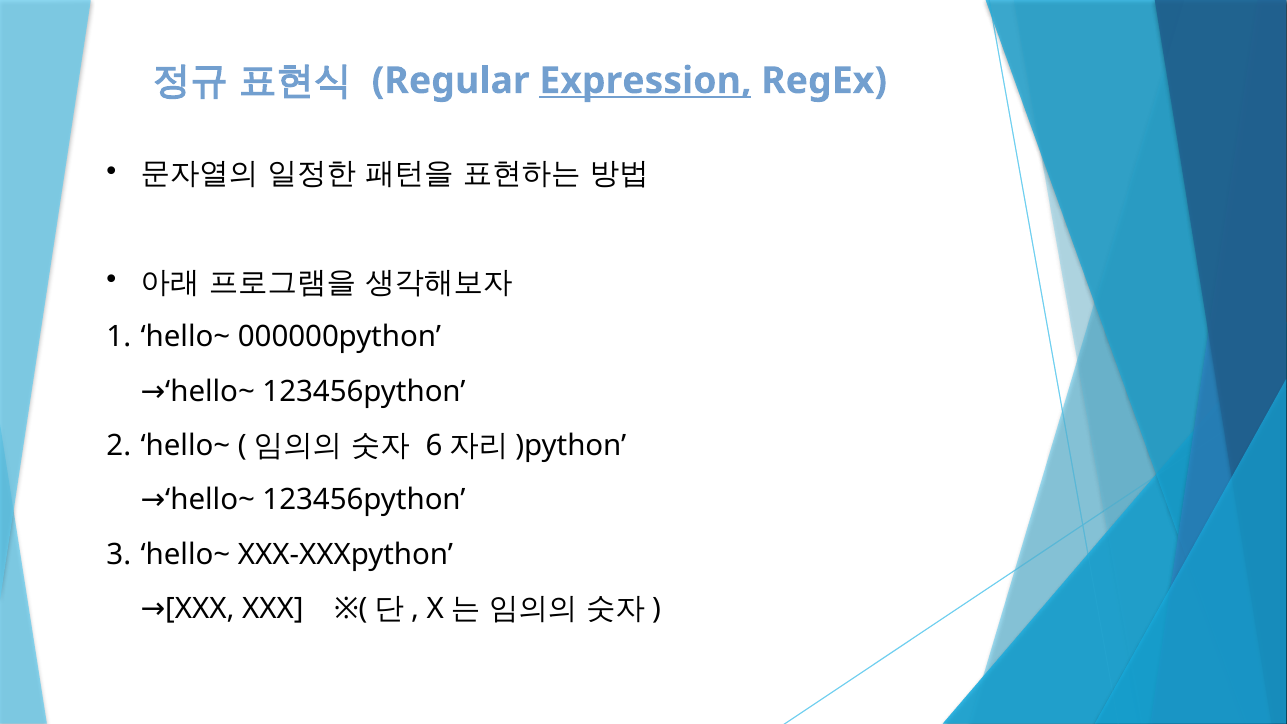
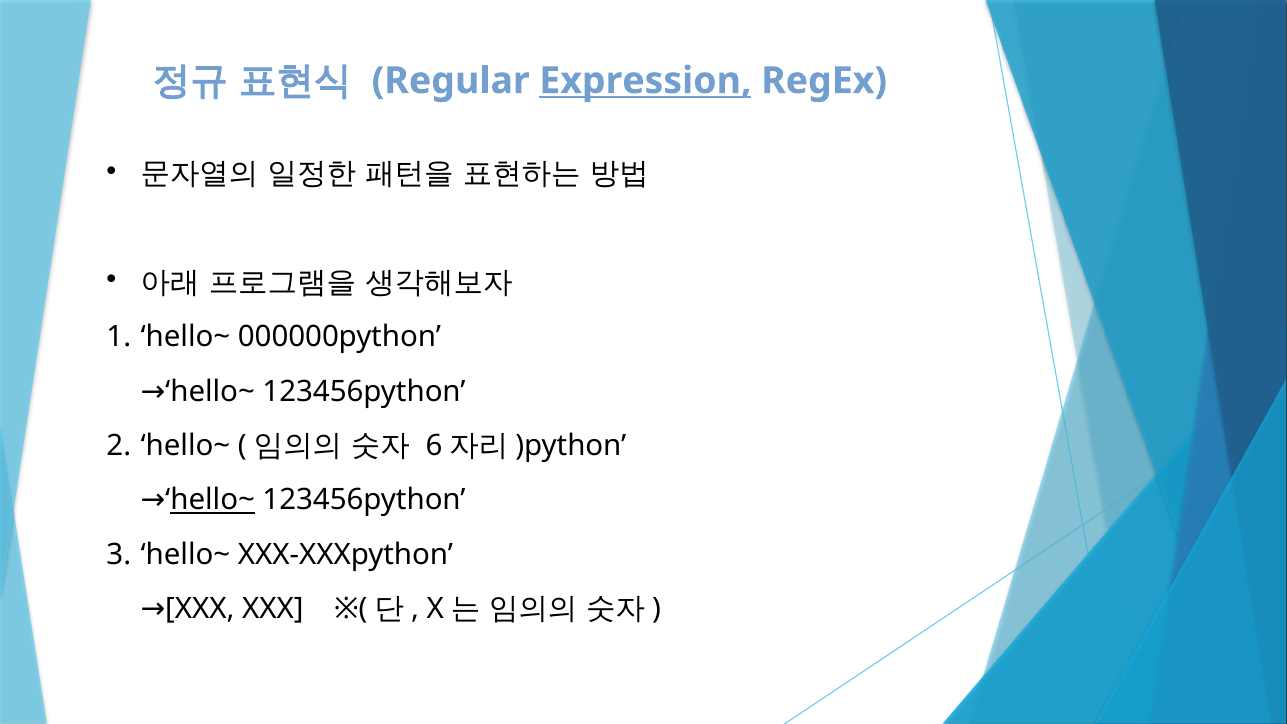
hello~ at (213, 500) underline: none -> present
